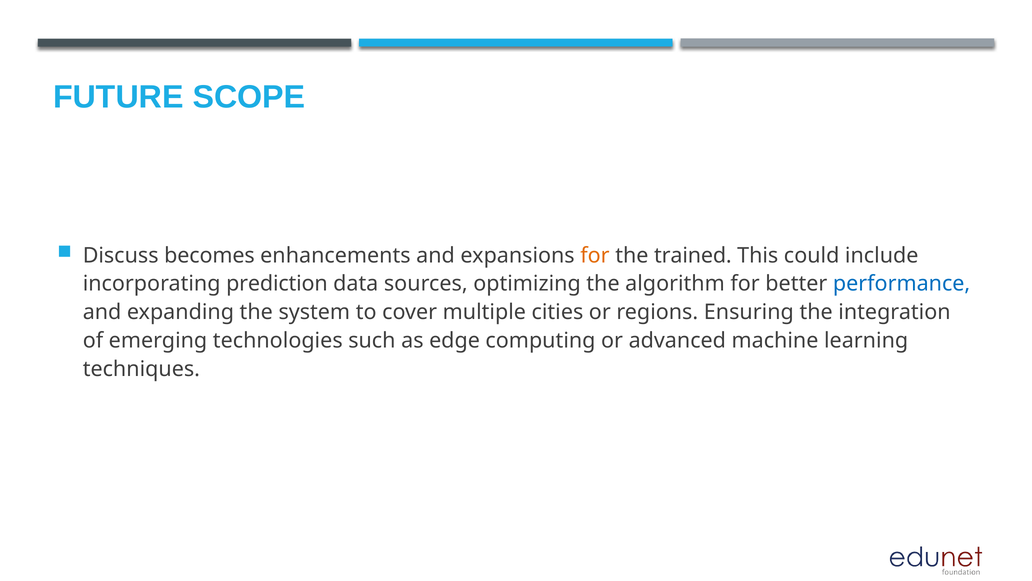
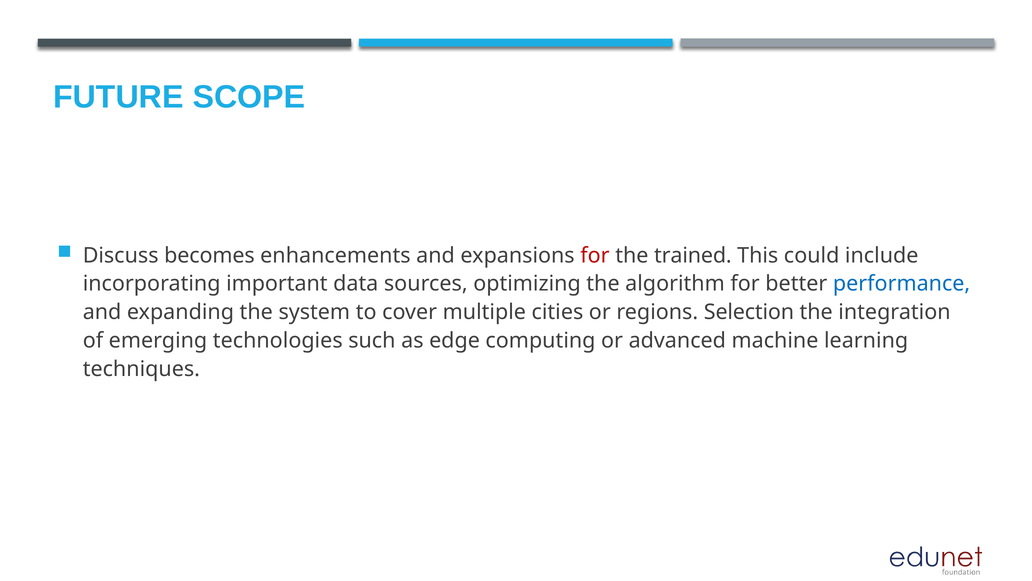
for at (595, 255) colour: orange -> red
prediction: prediction -> important
Ensuring: Ensuring -> Selection
